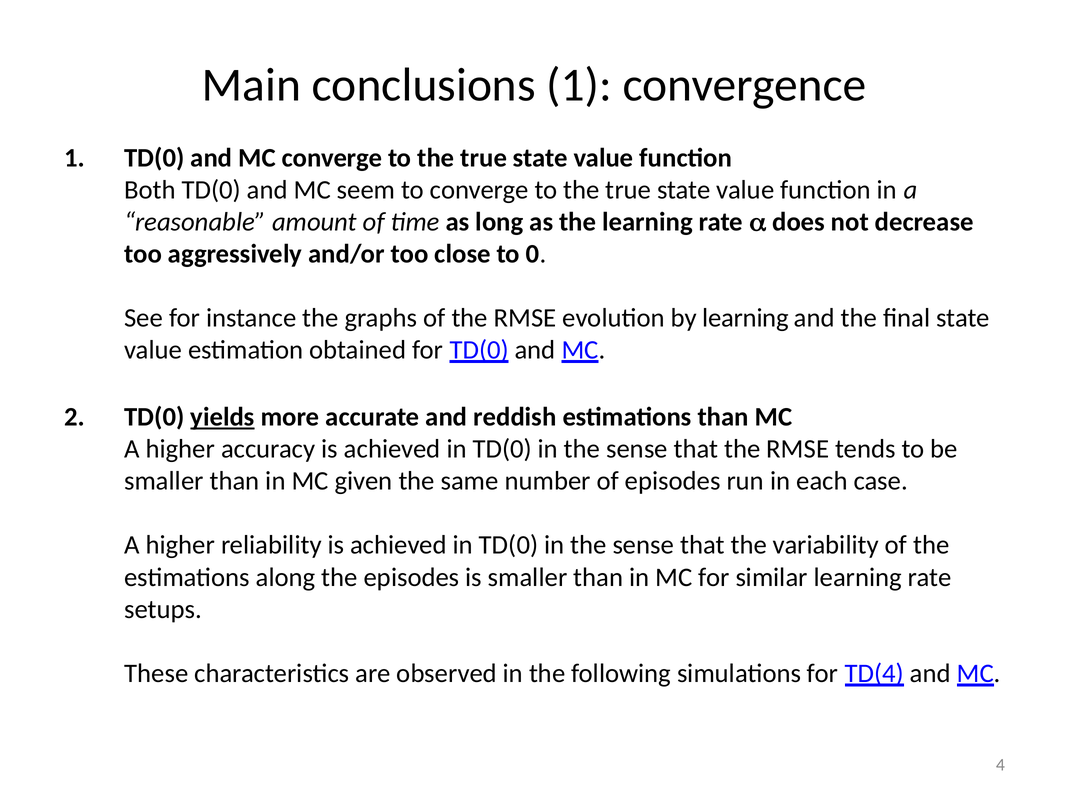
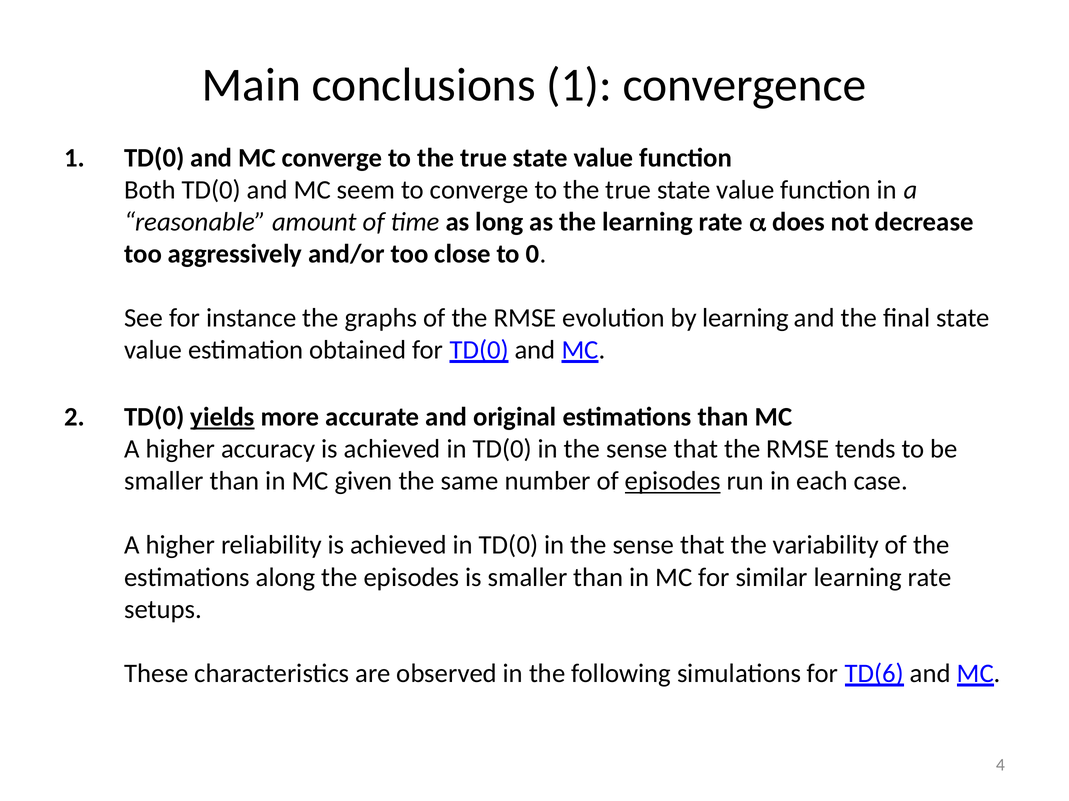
reddish: reddish -> original
episodes at (673, 482) underline: none -> present
TD(4: TD(4 -> TD(6
